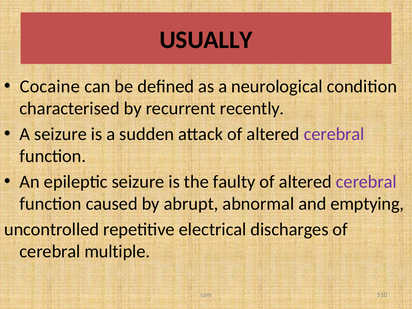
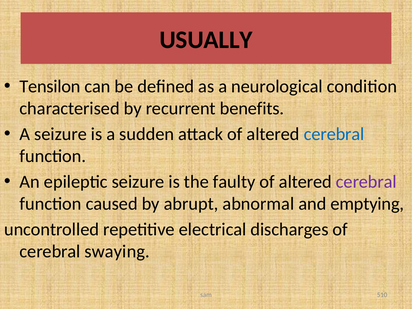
Cocaine: Cocaine -> Tensilon
recently: recently -> benefits
cerebral at (334, 134) colour: purple -> blue
multiple: multiple -> swaying
